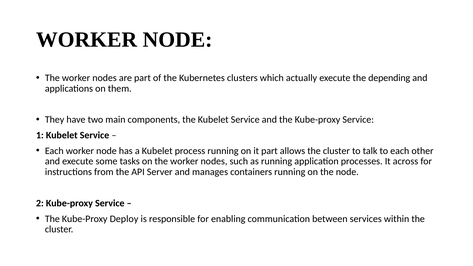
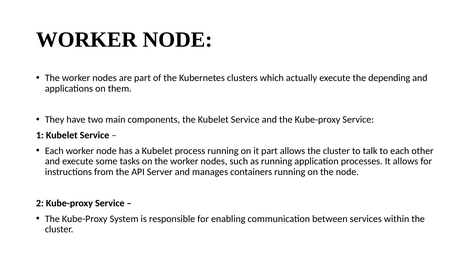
It across: across -> allows
Deploy: Deploy -> System
